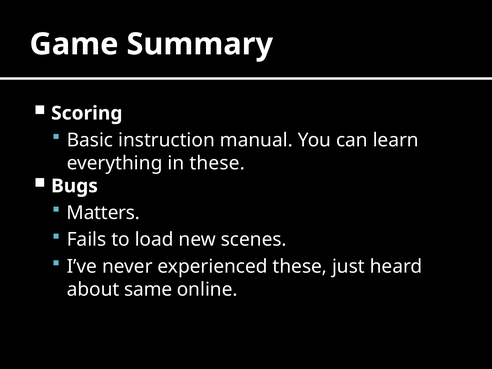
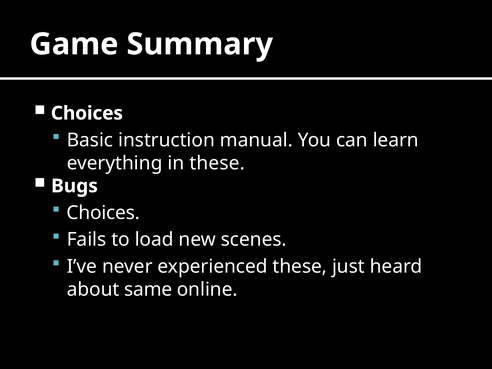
Scoring at (87, 113): Scoring -> Choices
Matters at (103, 213): Matters -> Choices
